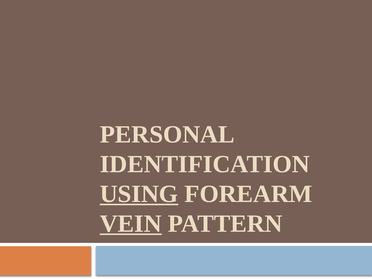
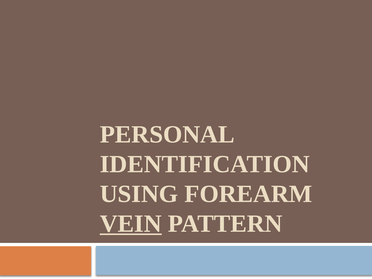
USING underline: present -> none
